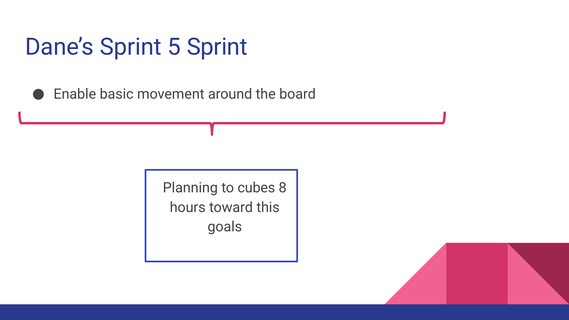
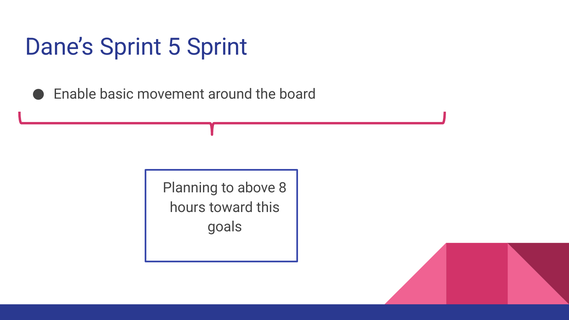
cubes: cubes -> above
